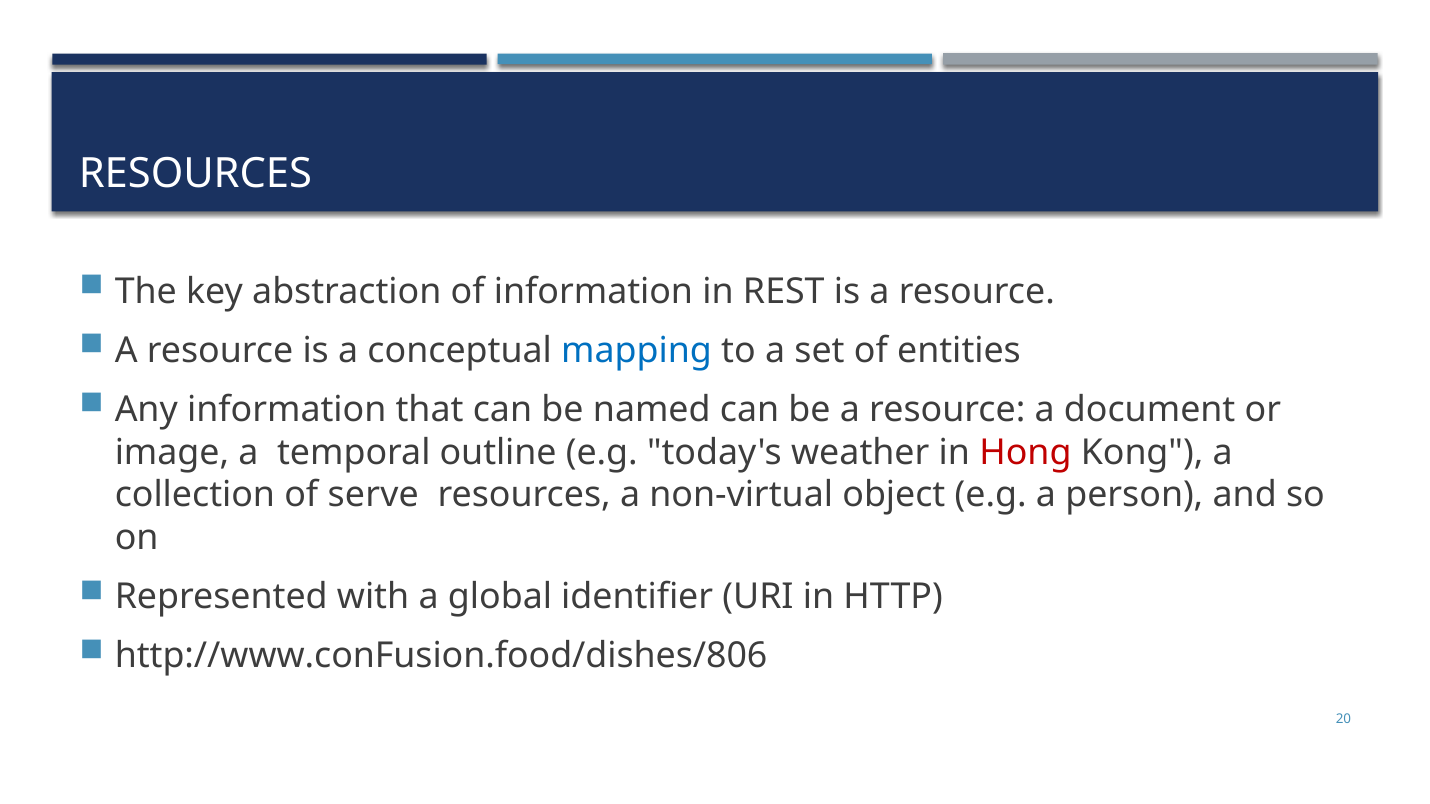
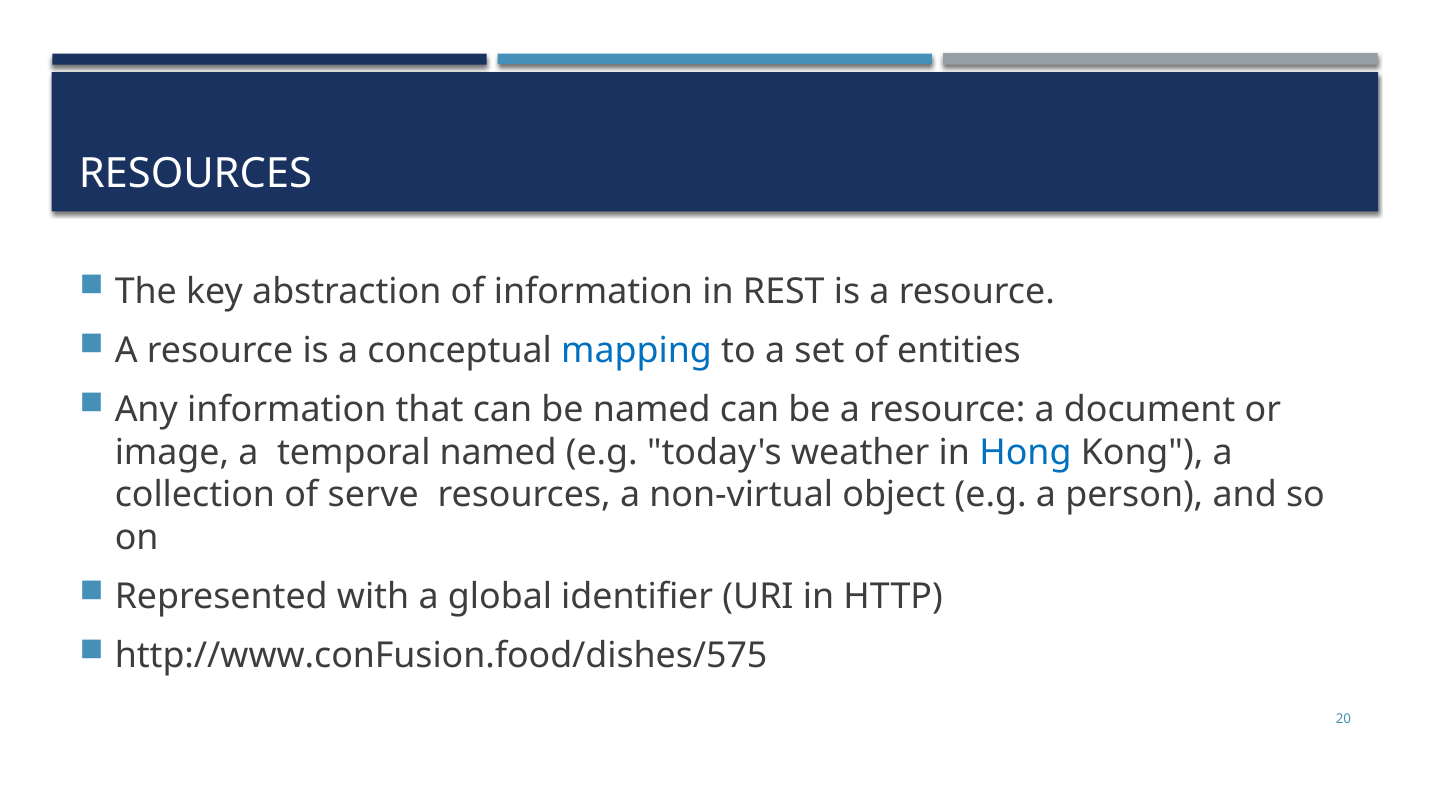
temporal outline: outline -> named
Hong colour: red -> blue
http://www.conFusion.food/dishes/806: http://www.conFusion.food/dishes/806 -> http://www.conFusion.food/dishes/575
